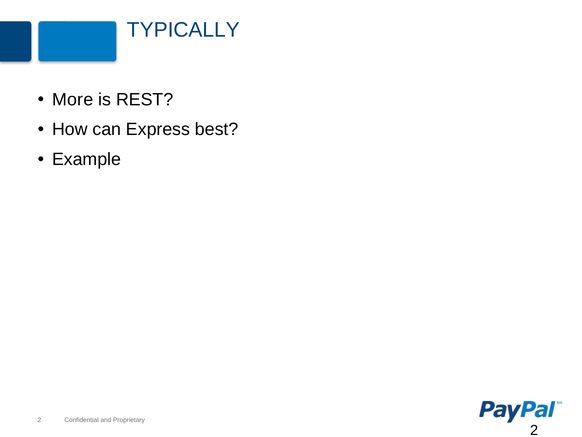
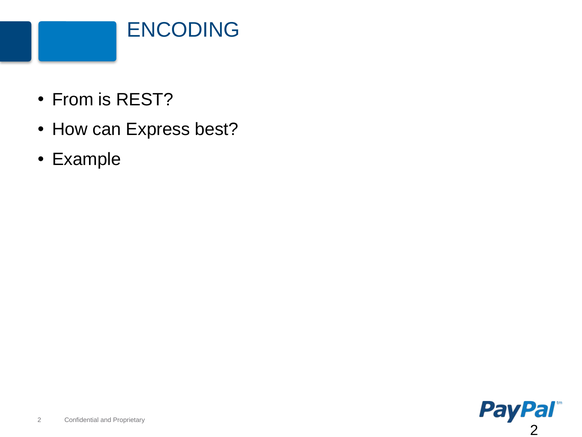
TYPICALLY: TYPICALLY -> ENCODING
More: More -> From
